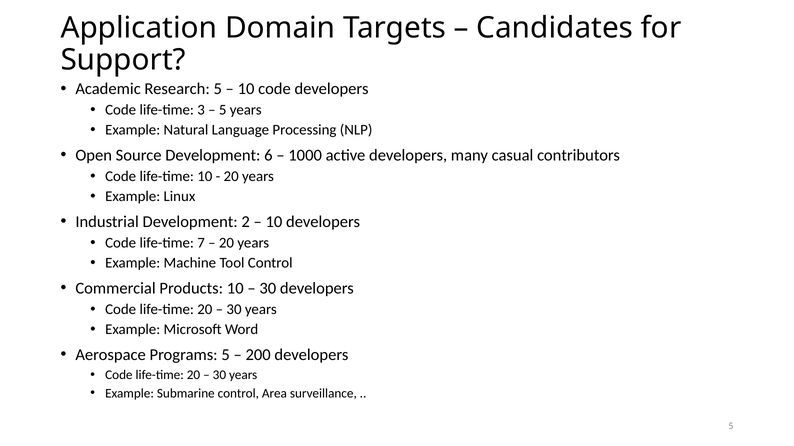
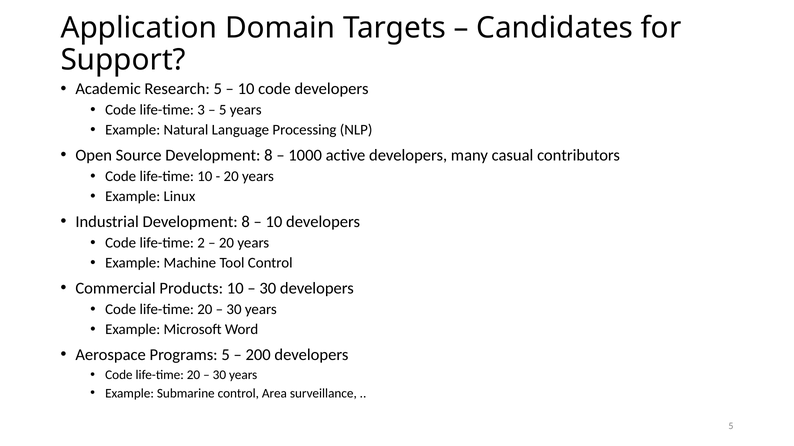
Source Development 6: 6 -> 8
Industrial Development 2: 2 -> 8
7: 7 -> 2
